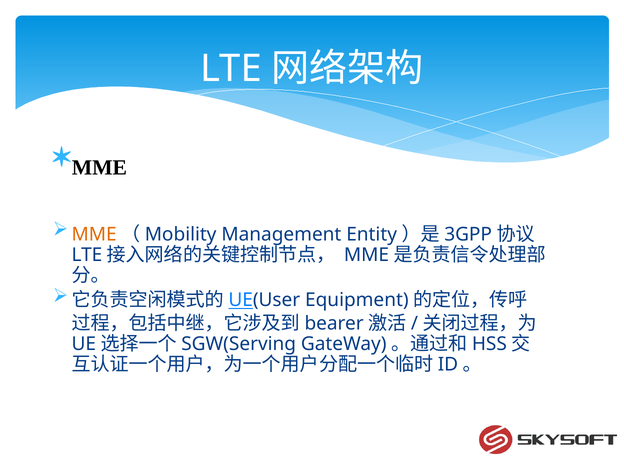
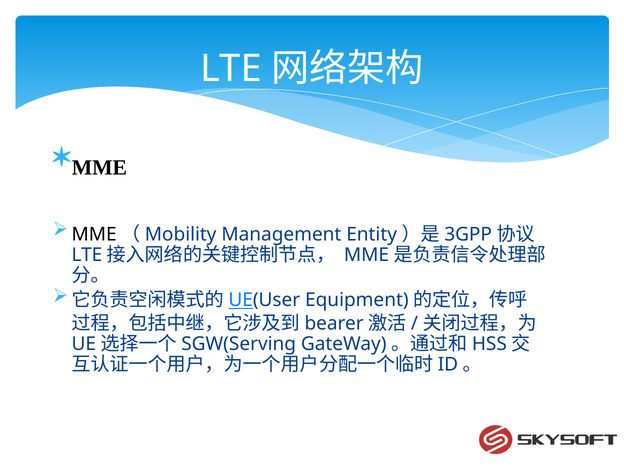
MME at (94, 235) colour: orange -> black
